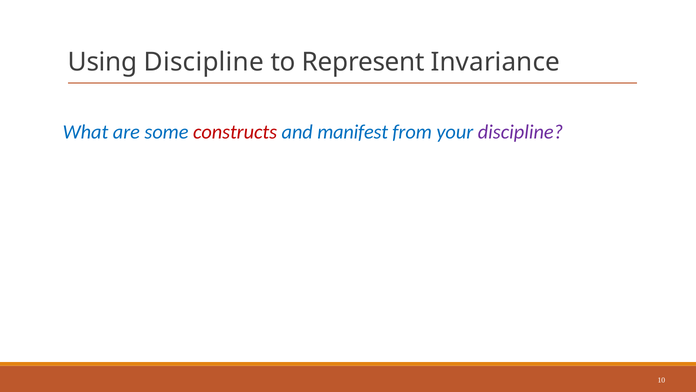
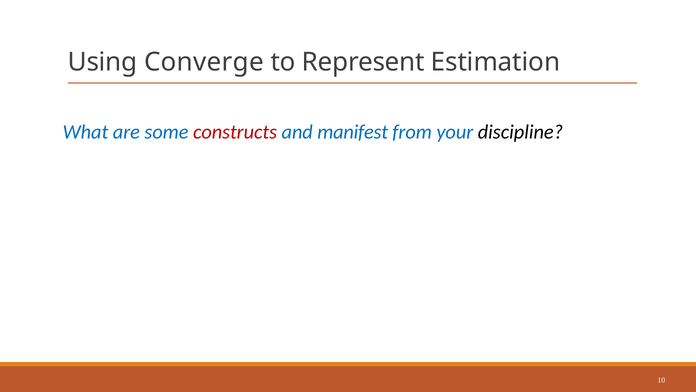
Using Discipline: Discipline -> Converge
Invariance: Invariance -> Estimation
discipline at (520, 132) colour: purple -> black
